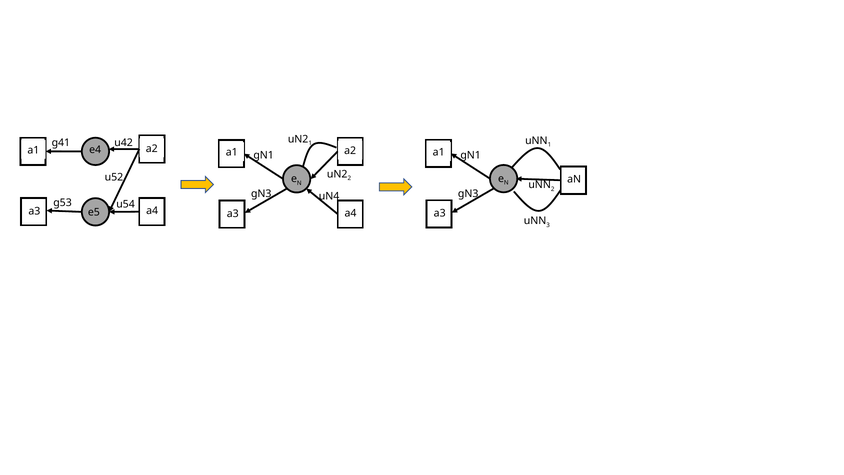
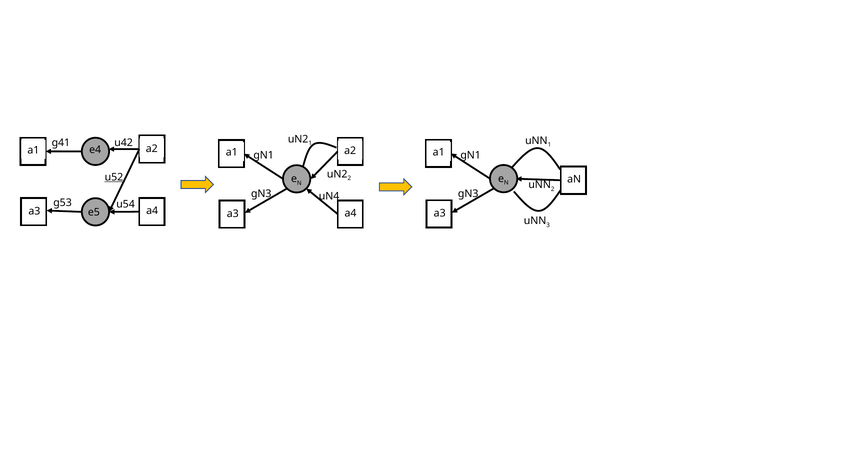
u52 underline: none -> present
